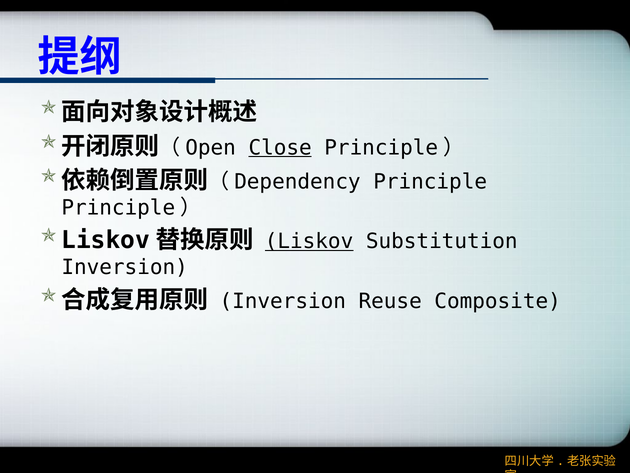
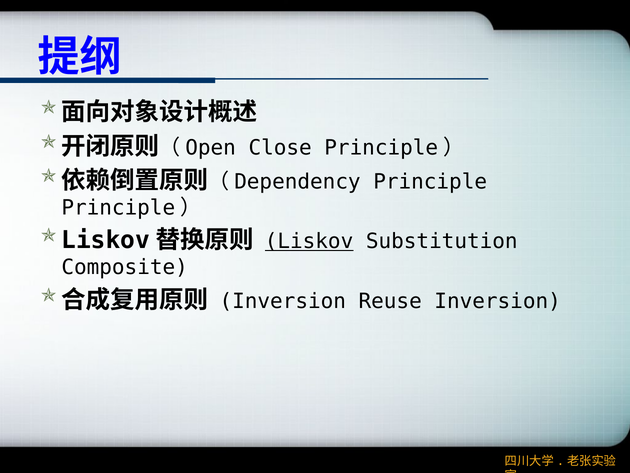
Close underline: present -> none
Inversion at (125, 267): Inversion -> Composite
Reuse Composite: Composite -> Inversion
